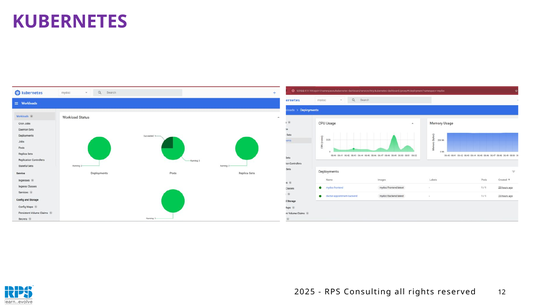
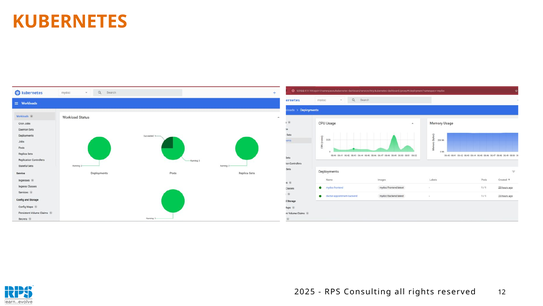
KUBERNETES colour: purple -> orange
